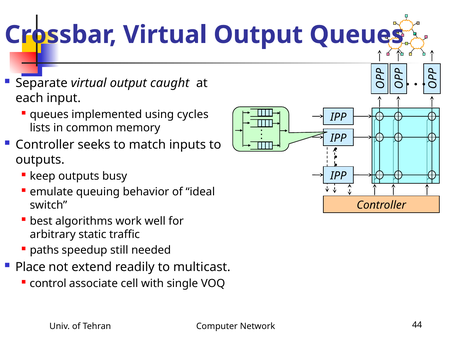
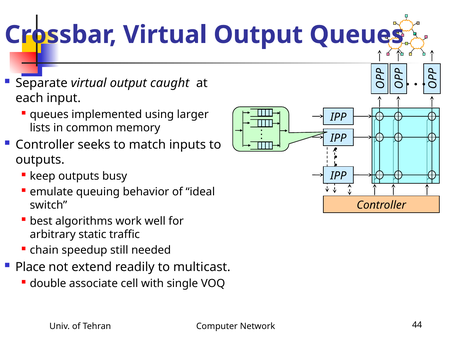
cycles: cycles -> larger
paths: paths -> chain
control: control -> double
